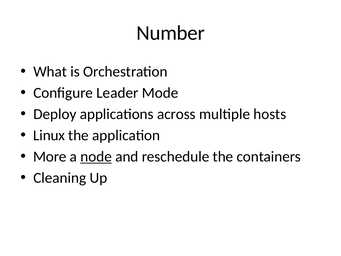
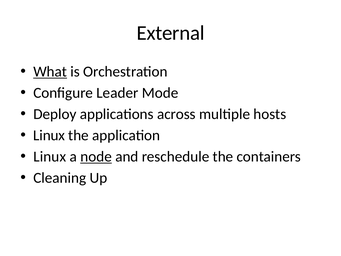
Number: Number -> External
What underline: none -> present
More at (50, 156): More -> Linux
